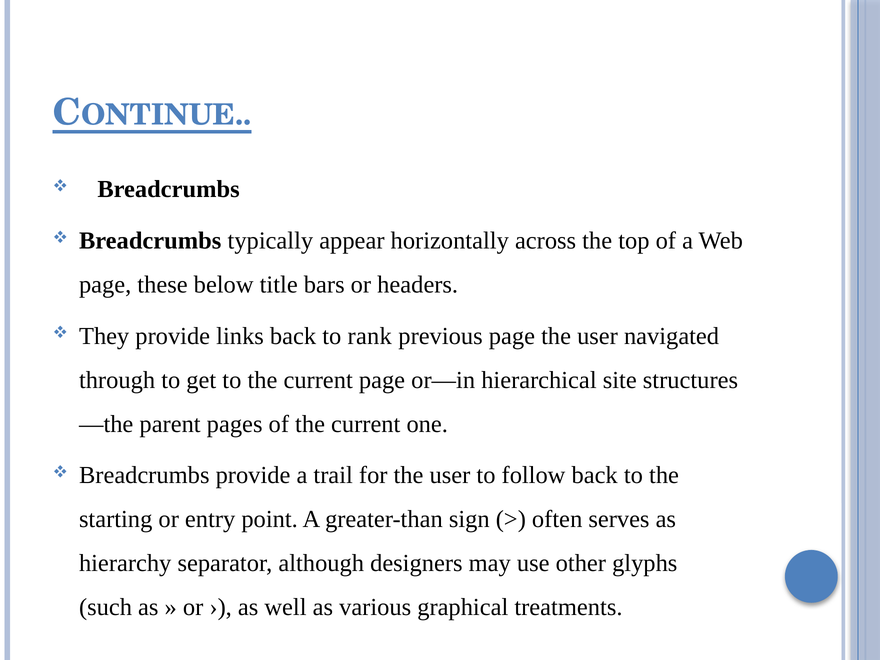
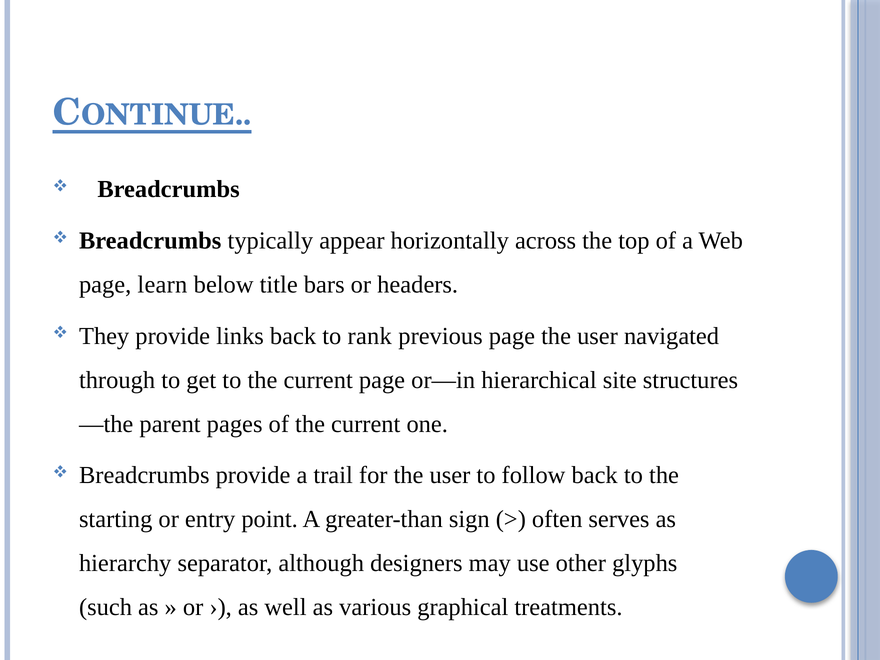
these: these -> learn
